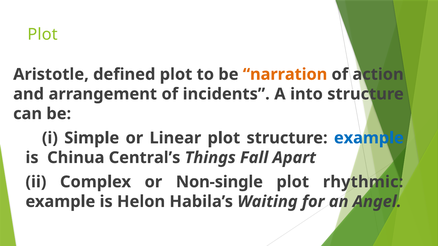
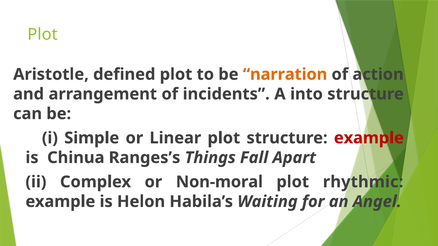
example at (369, 138) colour: blue -> red
Central’s: Central’s -> Ranges’s
Non-single: Non-single -> Non-moral
